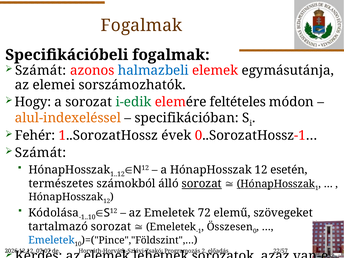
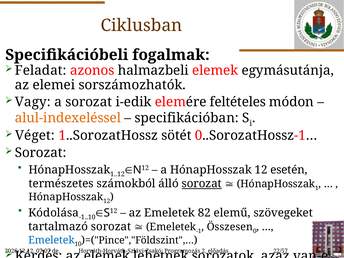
Fogalmak at (141, 25): Fogalmak -> Ciklusban
Számát at (41, 70): Számát -> Feladat
halmazbeli colour: blue -> black
Hogy: Hogy -> Vagy
i-edik colour: green -> black
Fehér: Fehér -> Véget
évek: évek -> sötét
Számát at (41, 153): Számát -> Sorozat
HónapHosszak at (276, 184) underline: present -> none
72: 72 -> 82
